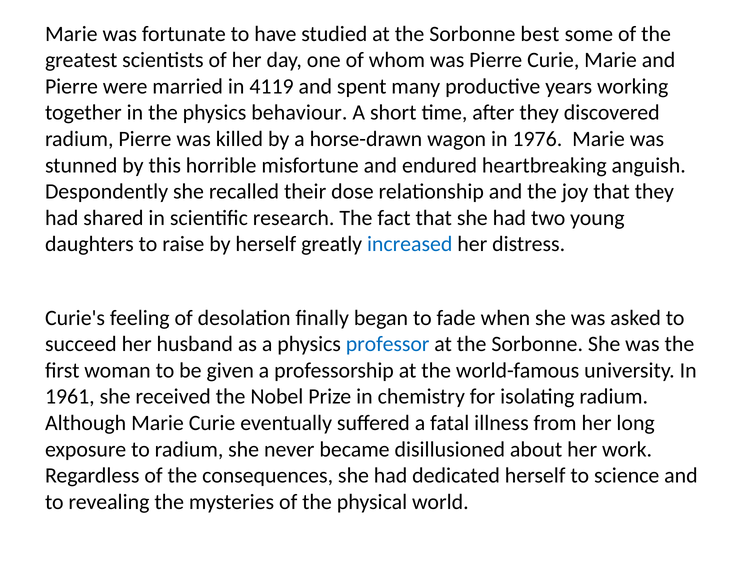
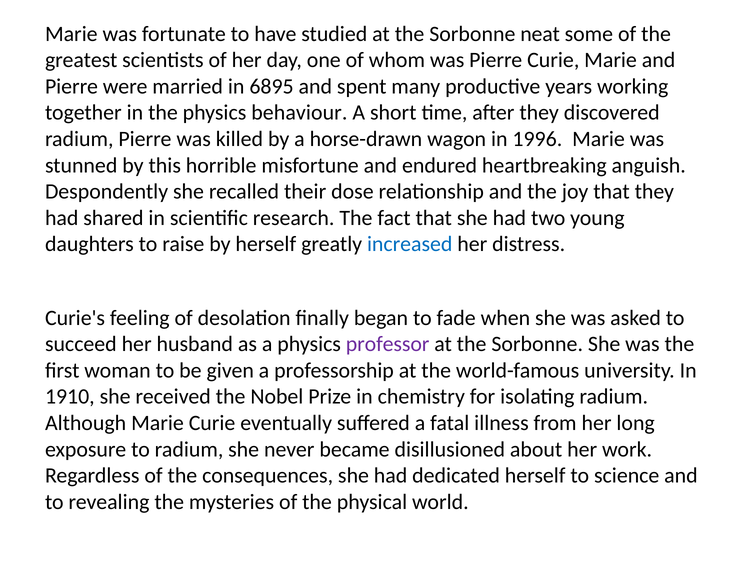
best: best -> neat
4119: 4119 -> 6895
1976: 1976 -> 1996
professor colour: blue -> purple
1961: 1961 -> 1910
